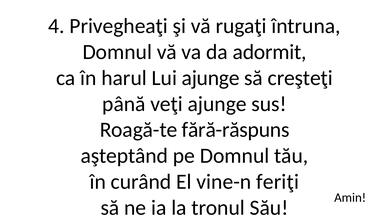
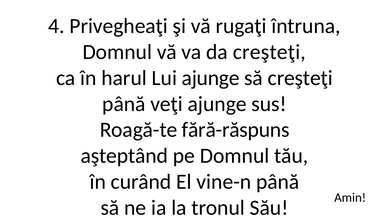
da adormit: adormit -> creşteţi
vine-n feriţi: feriţi -> până
